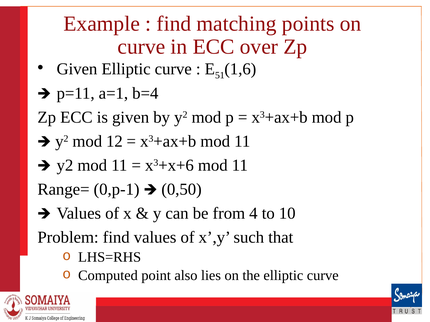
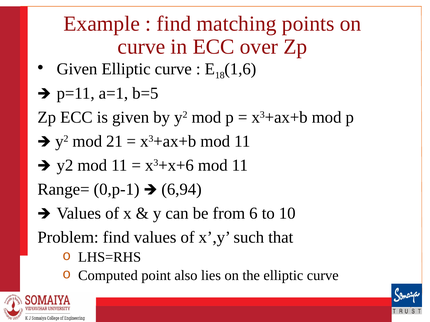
51: 51 -> 18
b=4: b=4 -> b=5
12: 12 -> 21
0,50: 0,50 -> 6,94
4: 4 -> 6
